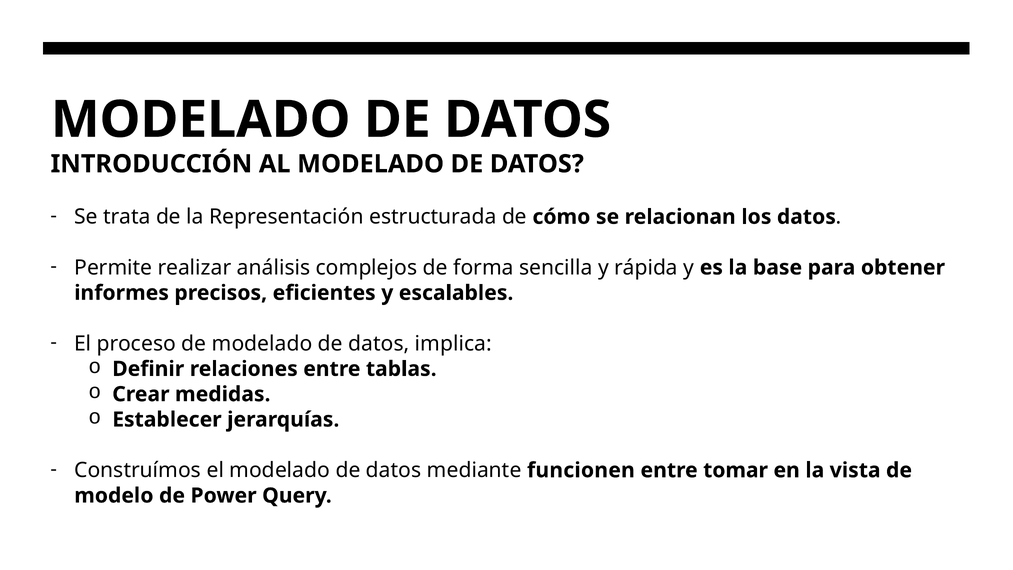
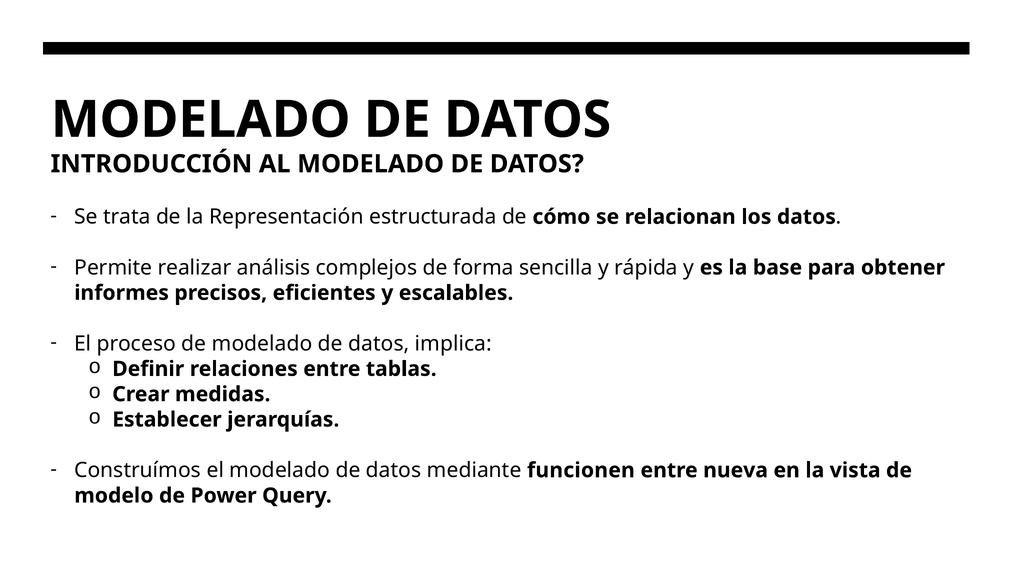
tomar: tomar -> nueva
